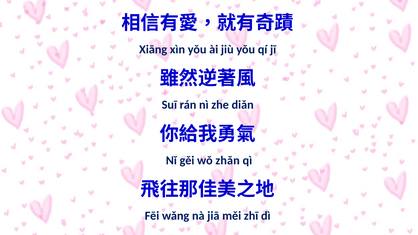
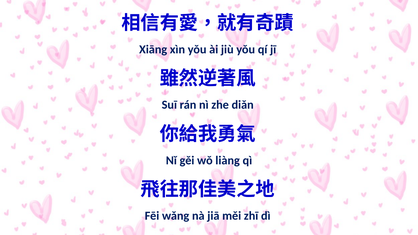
zhǎn: zhǎn -> liàng
